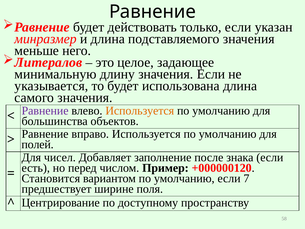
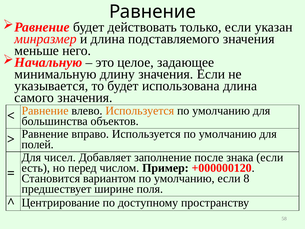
Литералов: Литералов -> Начальную
Равнение at (45, 110) colour: purple -> orange
7: 7 -> 8
